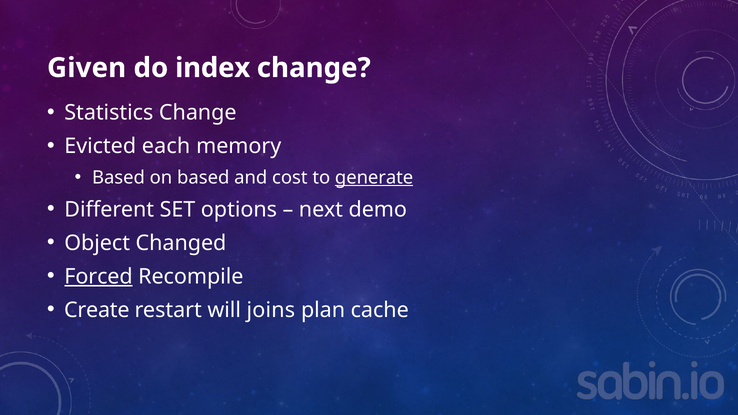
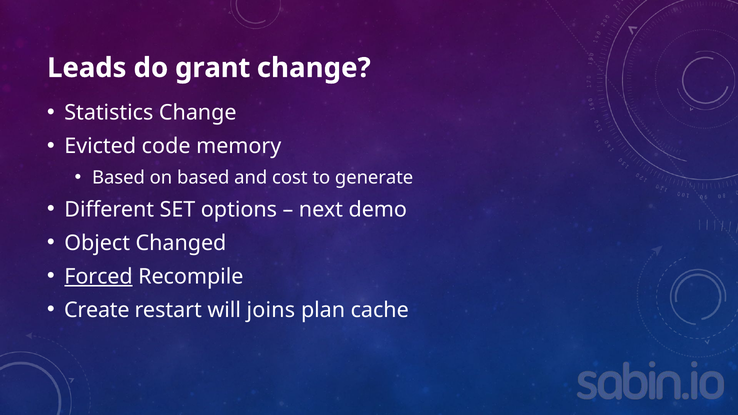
Given: Given -> Leads
index: index -> grant
each: each -> code
generate underline: present -> none
